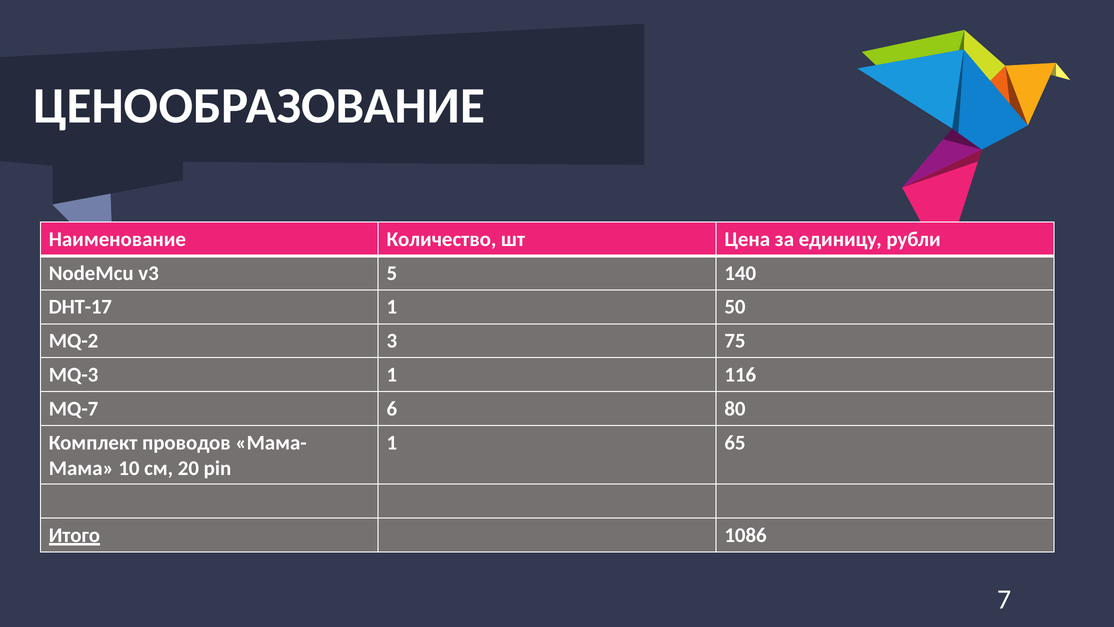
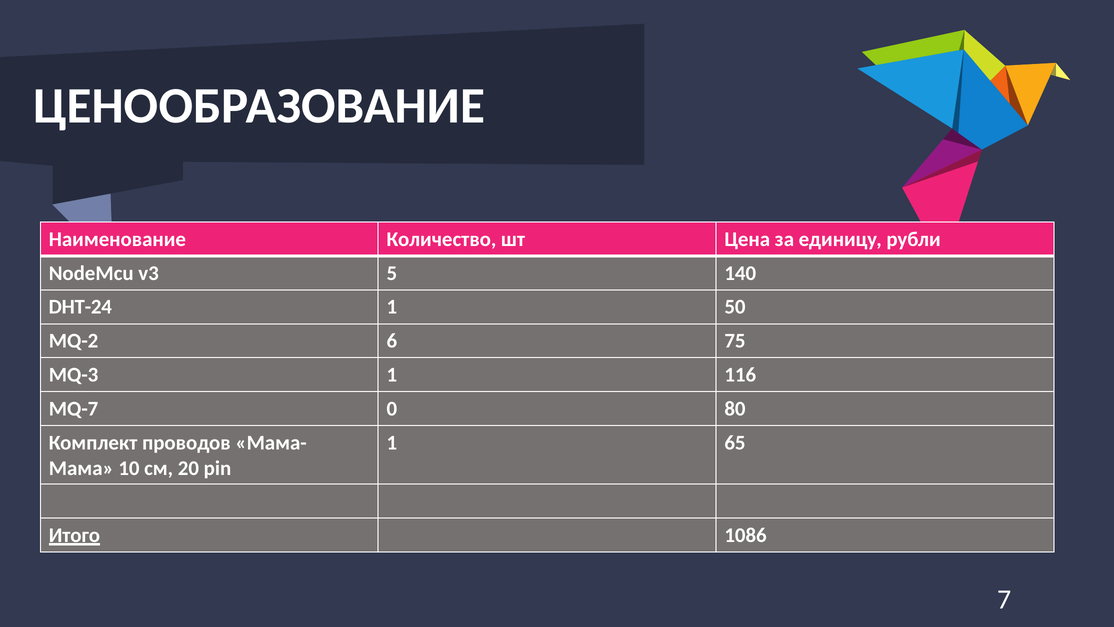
DHT-17: DHT-17 -> DHT-24
3: 3 -> 6
6: 6 -> 0
